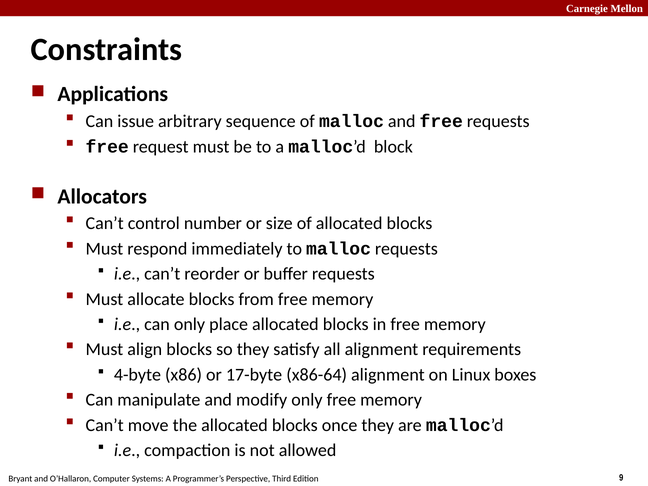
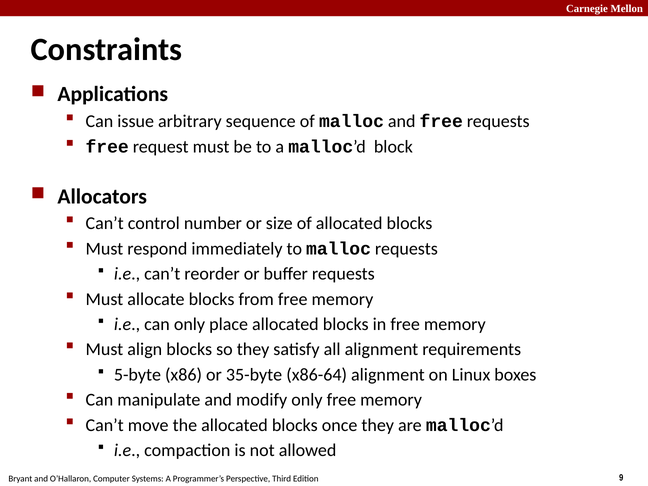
4-byte: 4-byte -> 5-byte
17-byte: 17-byte -> 35-byte
